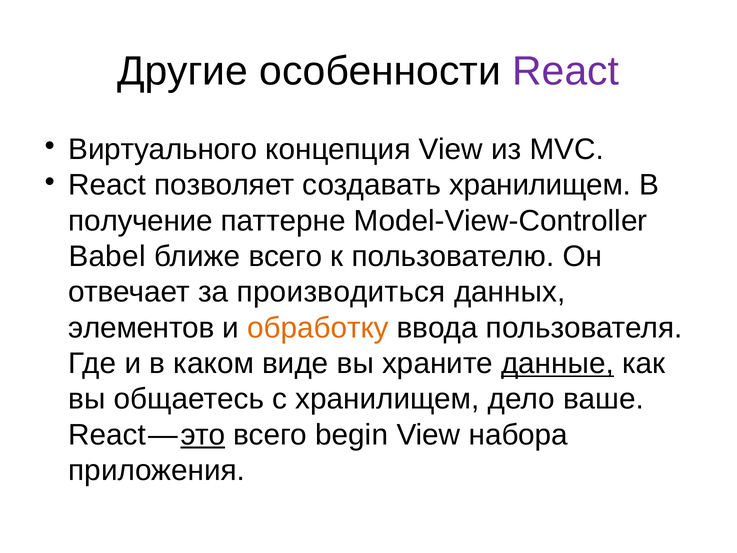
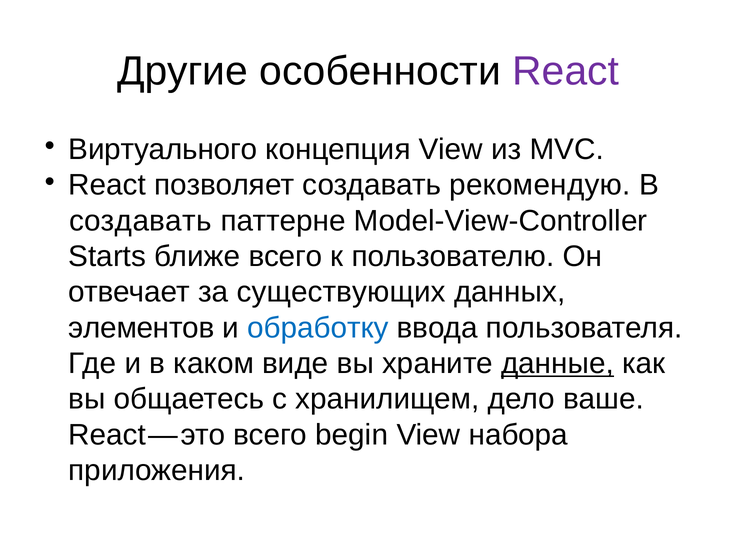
создавать хранилищем: хранилищем -> рекомендую
получение at (141, 221): получение -> создавать
Babel: Babel -> Starts
производиться: производиться -> существующих
обработку colour: orange -> blue
это underline: present -> none
